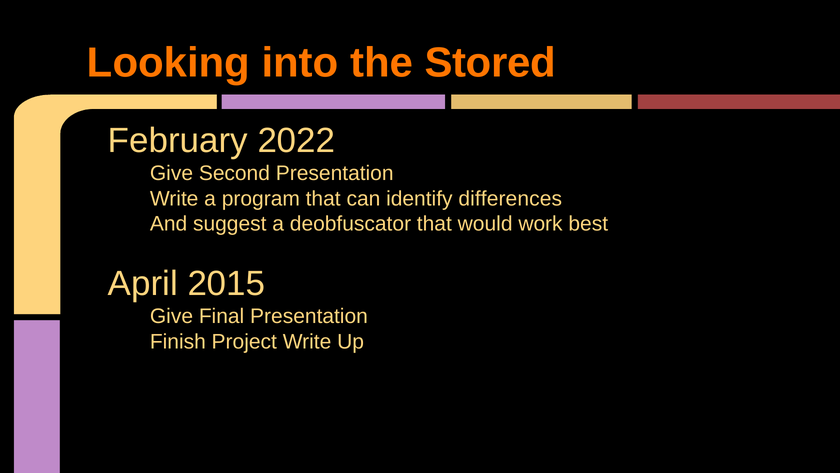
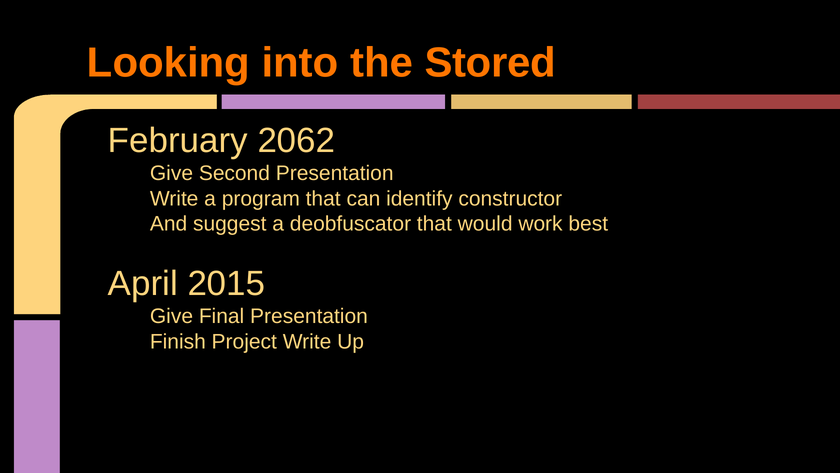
2022: 2022 -> 2062
differences: differences -> constructor
